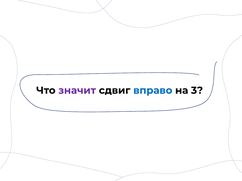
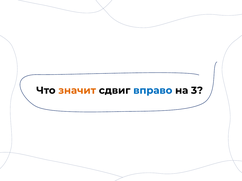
значит colour: purple -> orange
